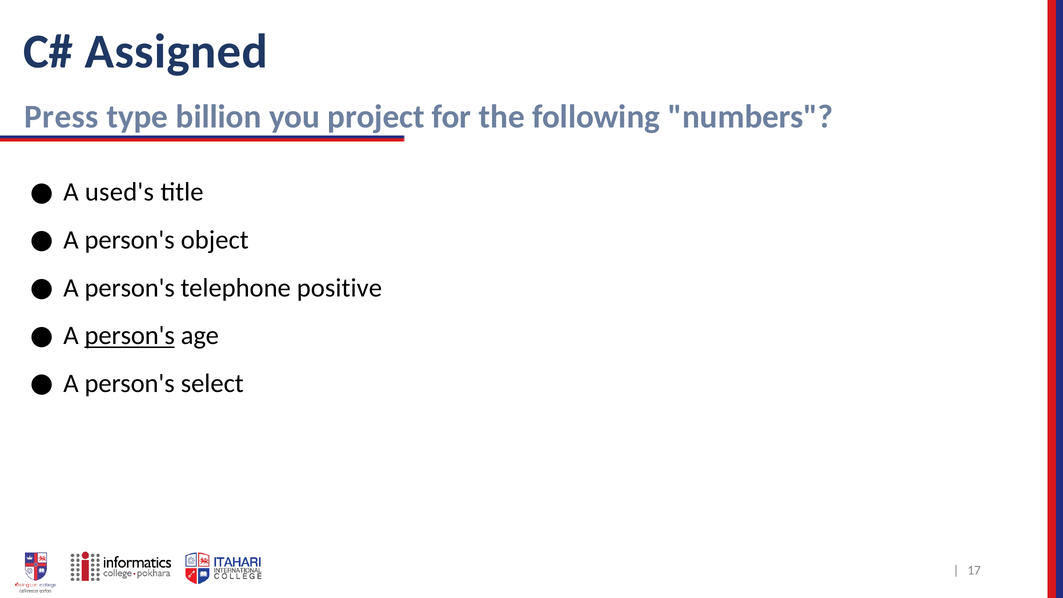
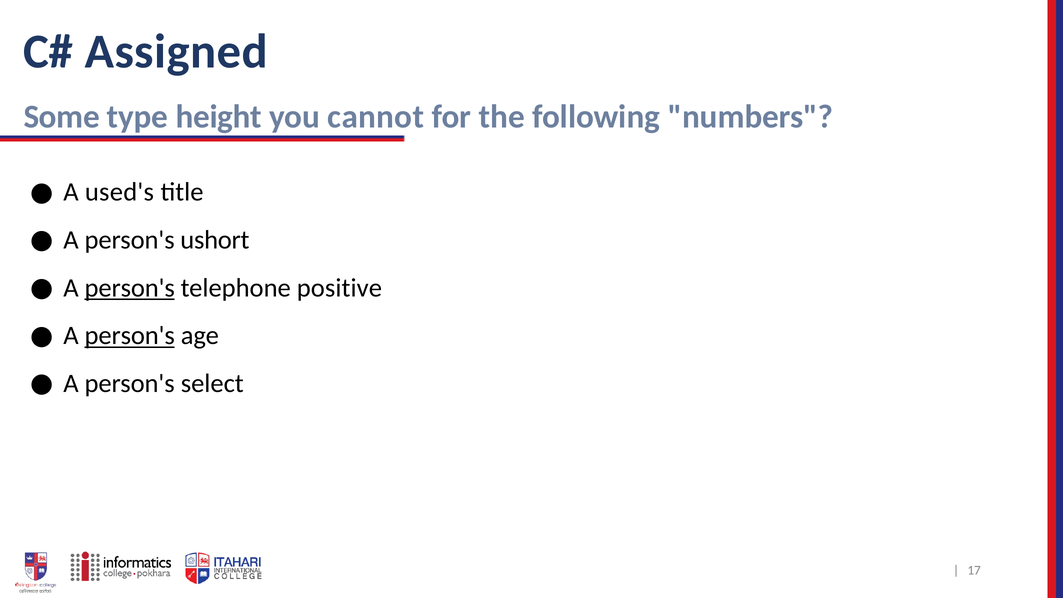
Press: Press -> Some
billion: billion -> height
project: project -> cannot
object: object -> ushort
person's at (130, 288) underline: none -> present
